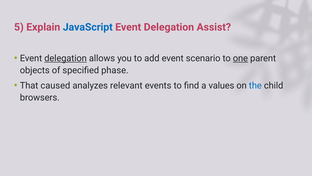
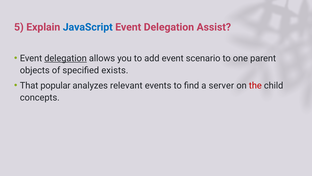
one underline: present -> none
phase: phase -> exists
caused: caused -> popular
values: values -> server
the colour: blue -> red
browsers: browsers -> concepts
